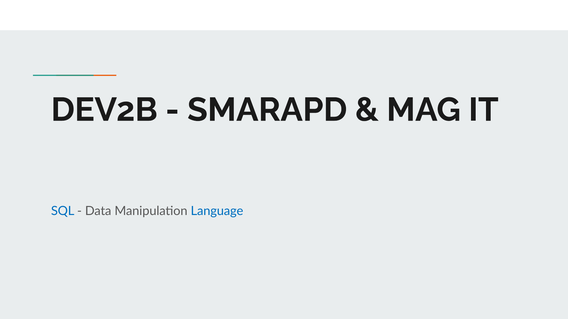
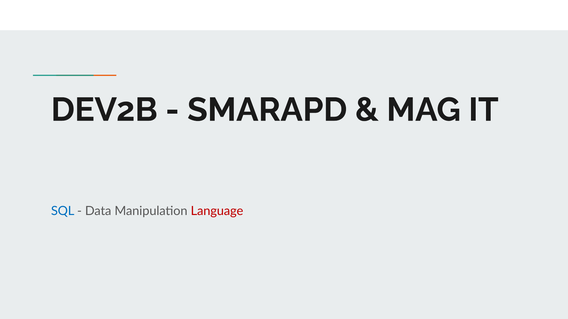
Language colour: blue -> red
